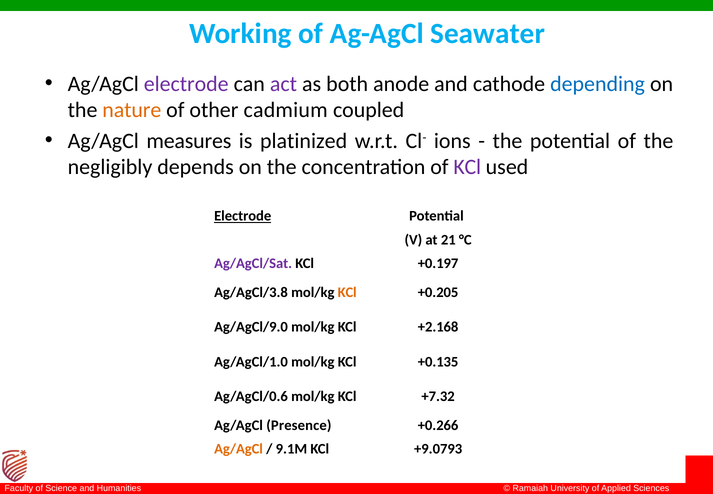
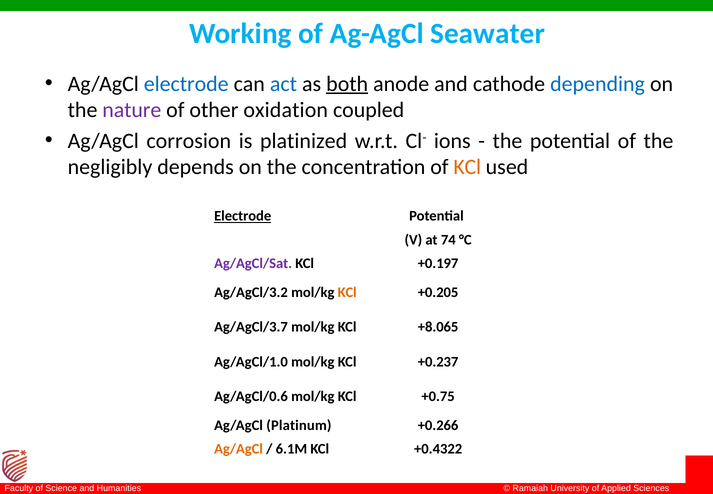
electrode at (186, 84) colour: purple -> blue
act colour: purple -> blue
both underline: none -> present
nature colour: orange -> purple
cadmium: cadmium -> oxidation
measures: measures -> corrosion
KCl at (467, 167) colour: purple -> orange
21: 21 -> 74
Ag/AgCl/3.8: Ag/AgCl/3.8 -> Ag/AgCl/3.2
Ag/AgCl/9.0: Ag/AgCl/9.0 -> Ag/AgCl/3.7
+2.168: +2.168 -> +8.065
+0.135: +0.135 -> +0.237
+7.32: +7.32 -> +0.75
Presence: Presence -> Platinum
9.1M: 9.1M -> 6.1M
+9.0793: +9.0793 -> +0.4322
